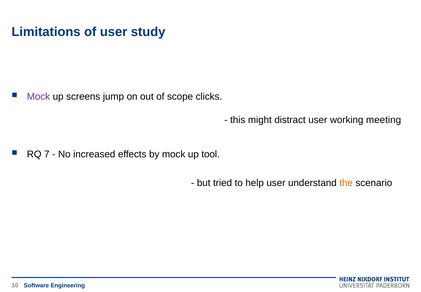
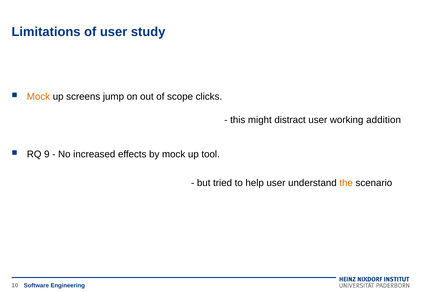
Mock at (38, 96) colour: purple -> orange
meeting: meeting -> addition
7: 7 -> 9
